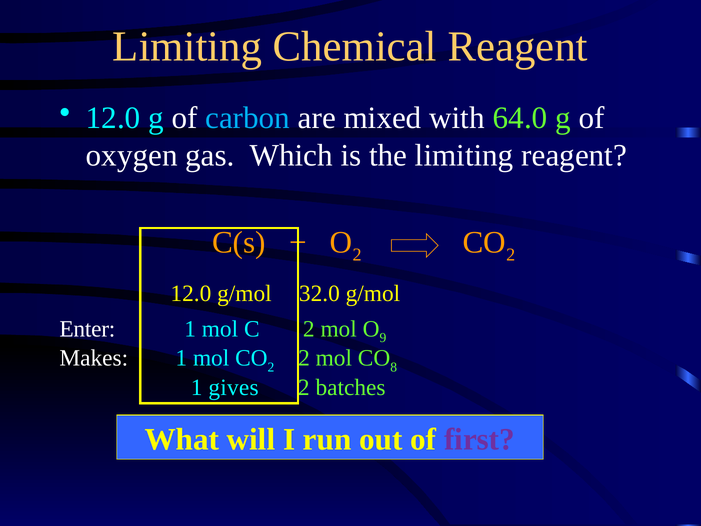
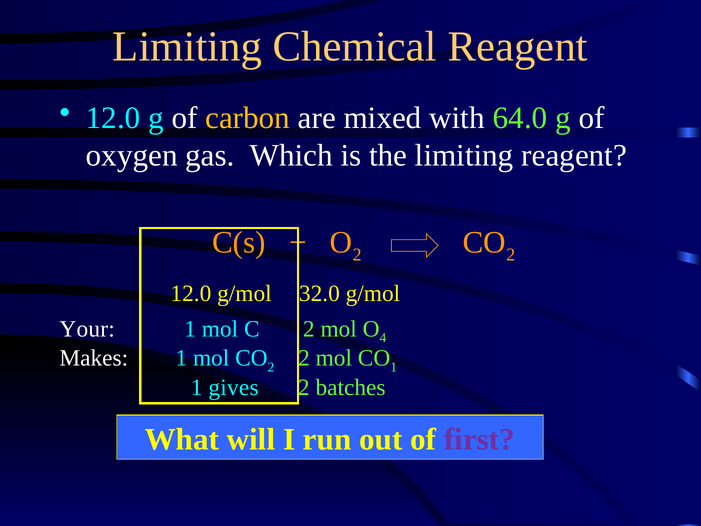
carbon colour: light blue -> yellow
Enter: Enter -> Your
9: 9 -> 4
8 at (394, 367): 8 -> 1
